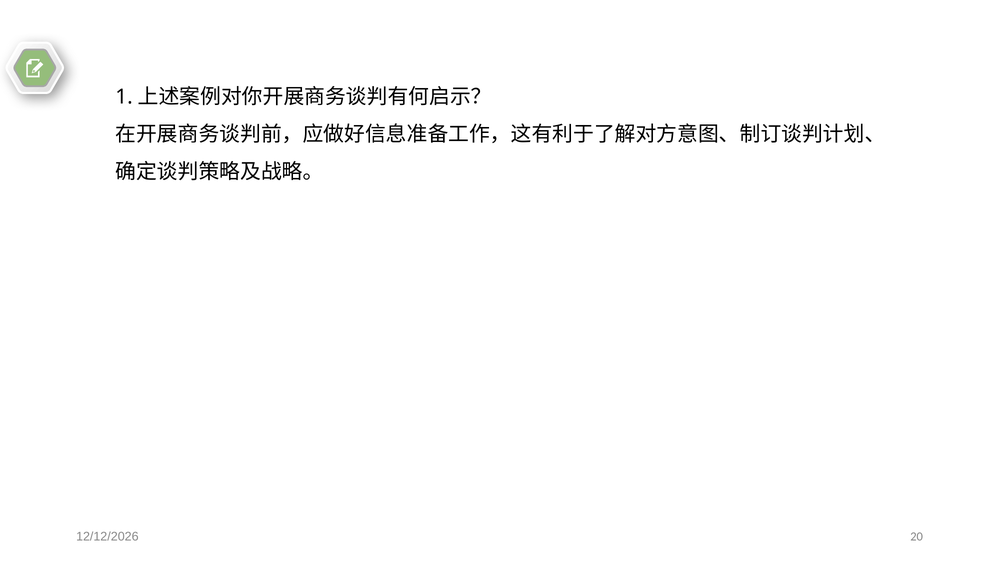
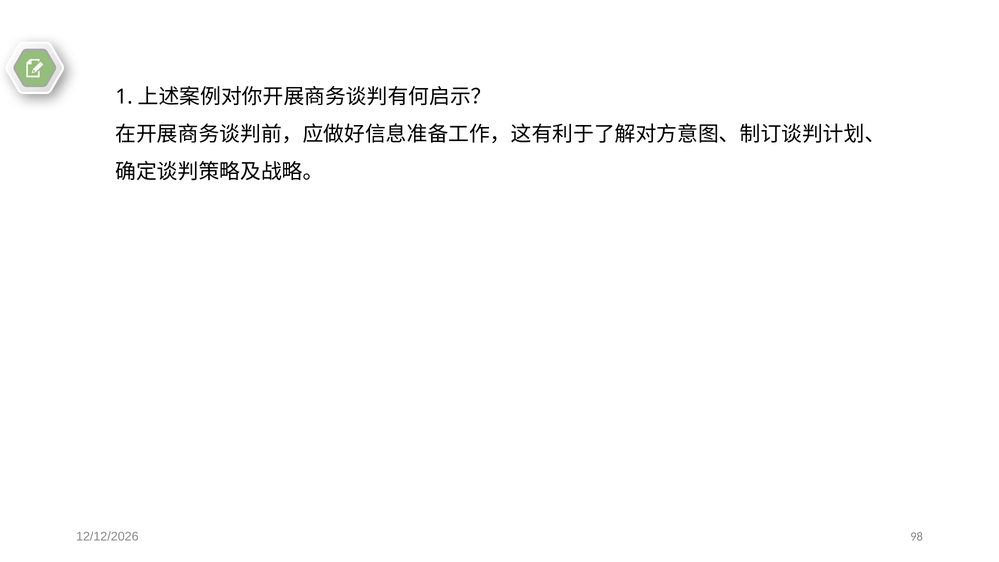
20: 20 -> 98
